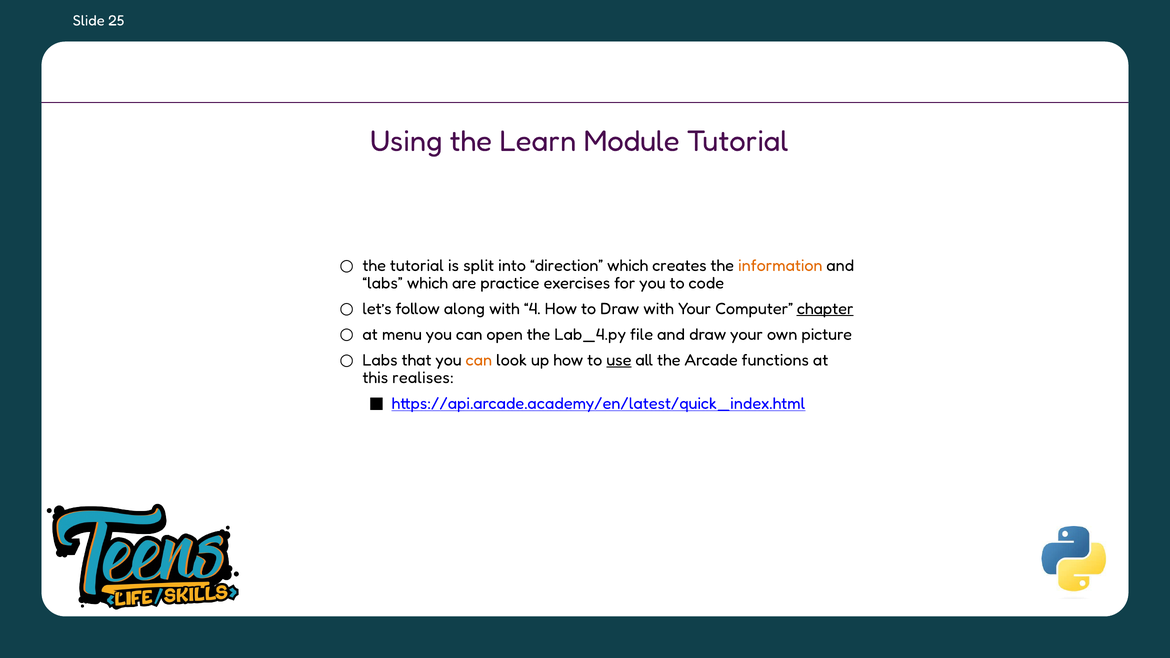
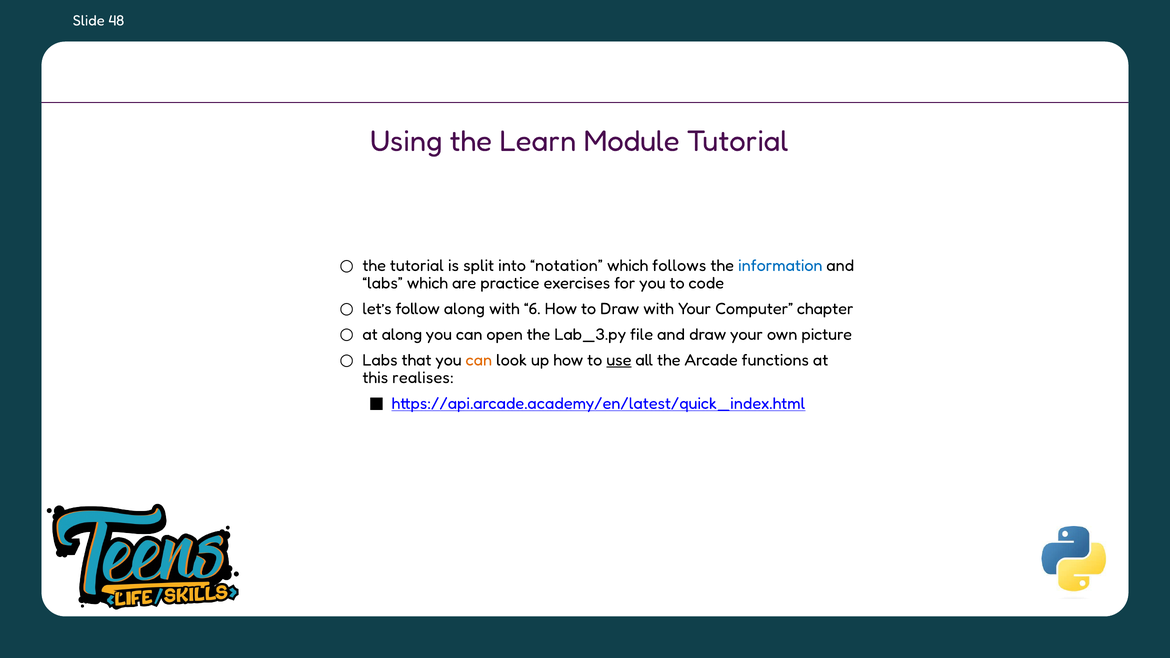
25: 25 -> 48
direction: direction -> notation
creates: creates -> follows
information colour: orange -> blue
4: 4 -> 6
chapter underline: present -> none
at menu: menu -> along
Lab_4.py: Lab_4.py -> Lab_3.py
